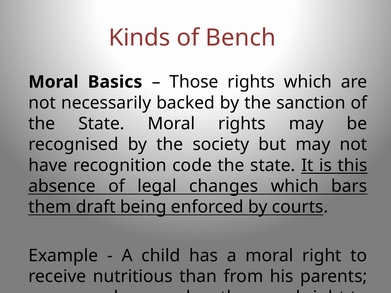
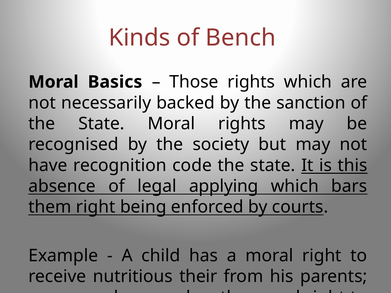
changes: changes -> applying
them draft: draft -> right
than: than -> their
